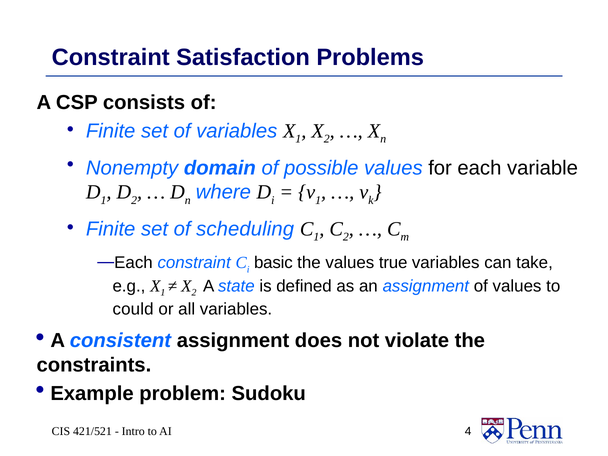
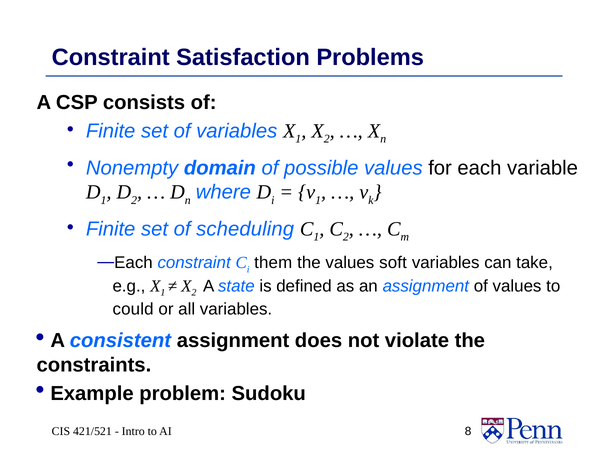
basic: basic -> them
true: true -> soft
4: 4 -> 8
